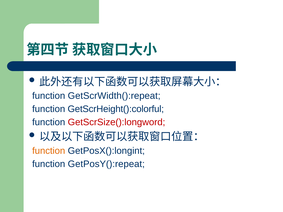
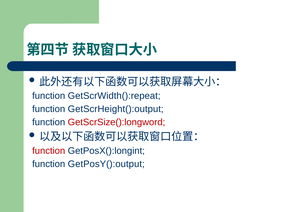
GetScrHeight():colorful: GetScrHeight():colorful -> GetScrHeight():output
function at (49, 151) colour: orange -> red
GetPosY():repeat: GetPosY():repeat -> GetPosY():output
